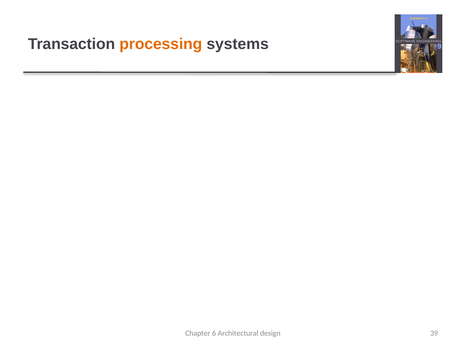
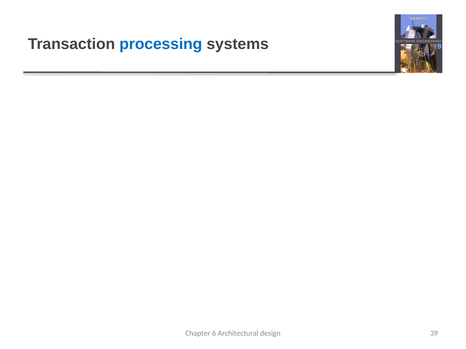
processing colour: orange -> blue
